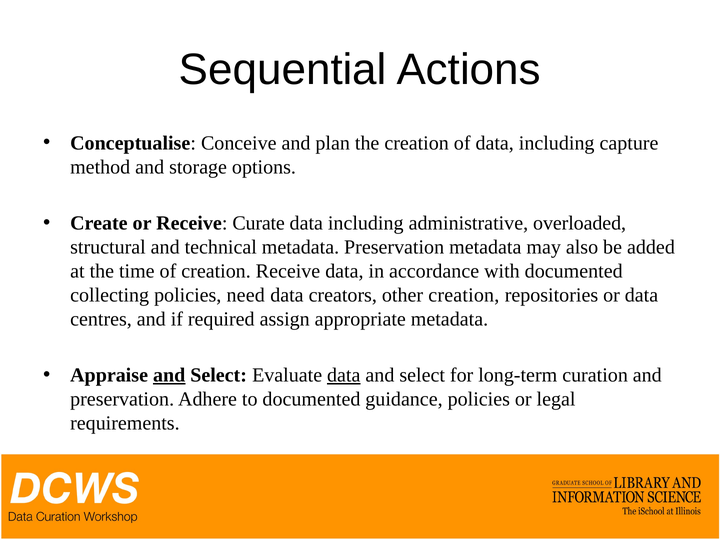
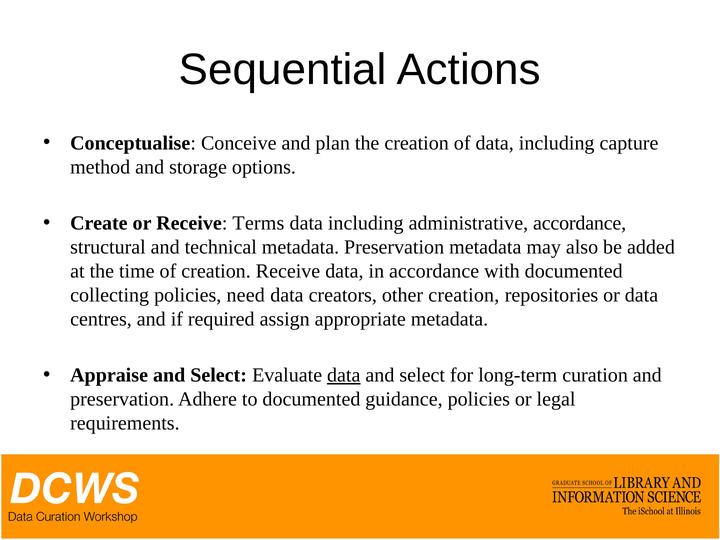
Curate: Curate -> Terms
administrative overloaded: overloaded -> accordance
and at (169, 375) underline: present -> none
